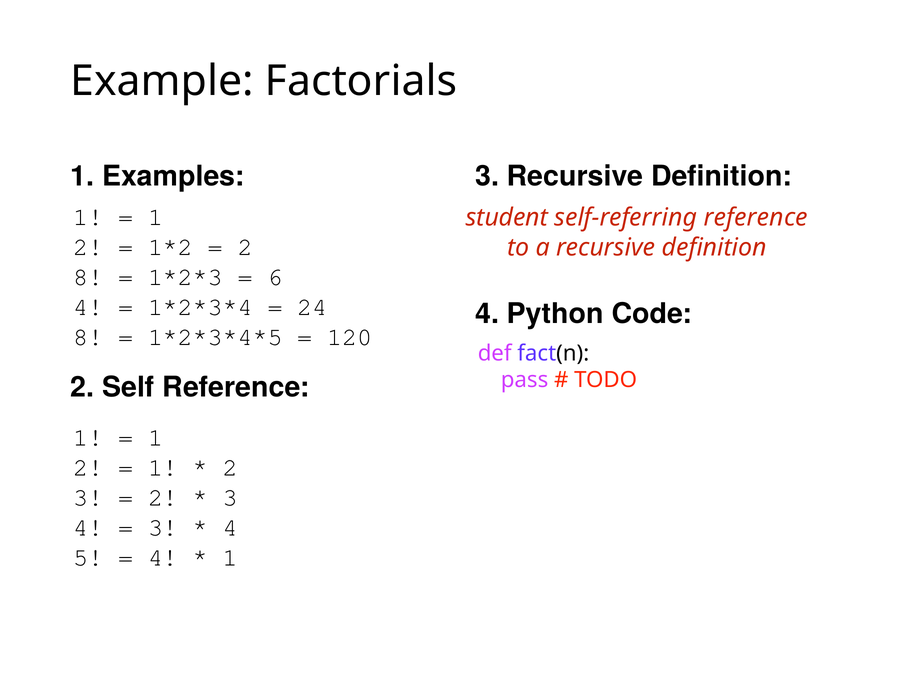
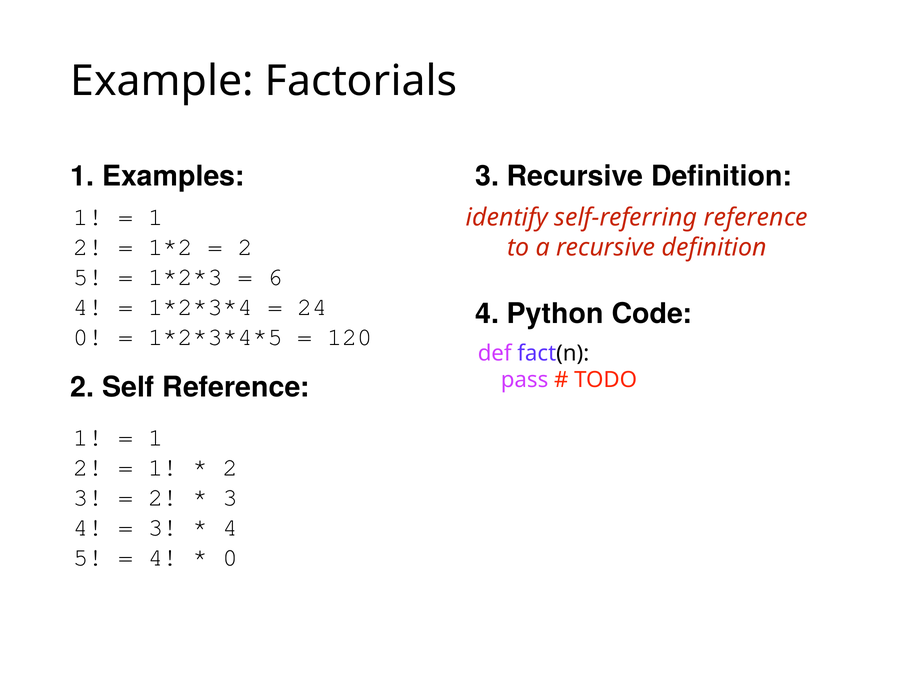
student: student -> identify
8 at (88, 277): 8 -> 5
8 at (88, 337): 8 -> 0
1 at (230, 557): 1 -> 0
